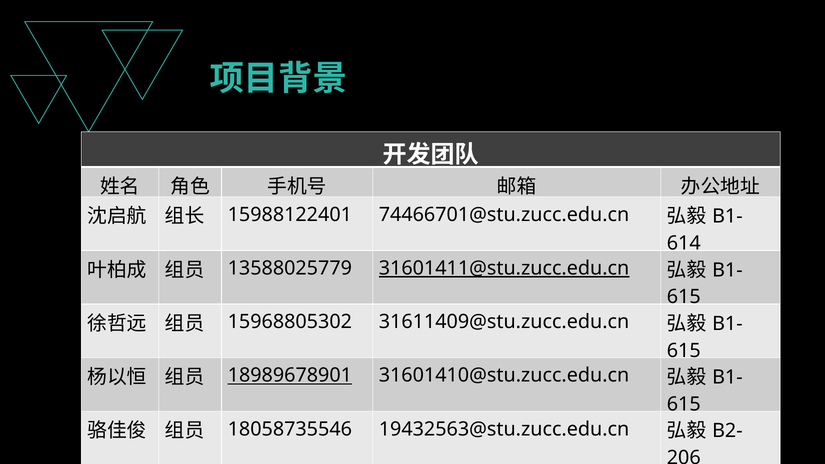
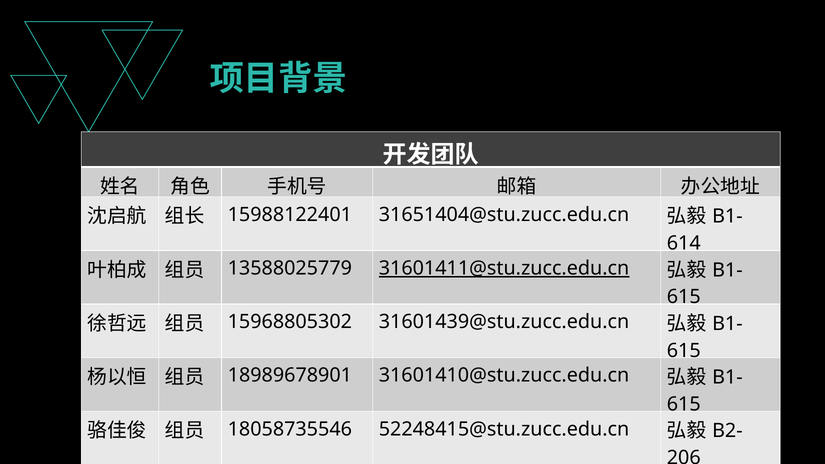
74466701@stu.zucc.edu.cn: 74466701@stu.zucc.edu.cn -> 31651404@stu.zucc.edu.cn
31611409@stu.zucc.edu.cn: 31611409@stu.zucc.edu.cn -> 31601439@stu.zucc.edu.cn
18989678901 underline: present -> none
19432563@stu.zucc.edu.cn: 19432563@stu.zucc.edu.cn -> 52248415@stu.zucc.edu.cn
